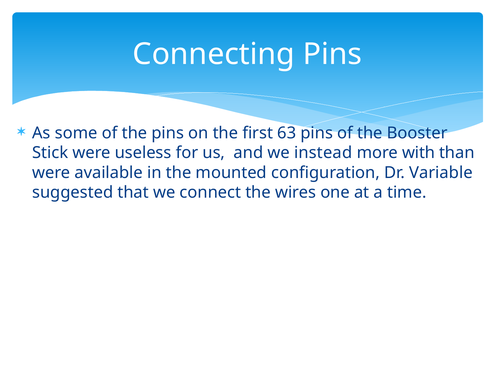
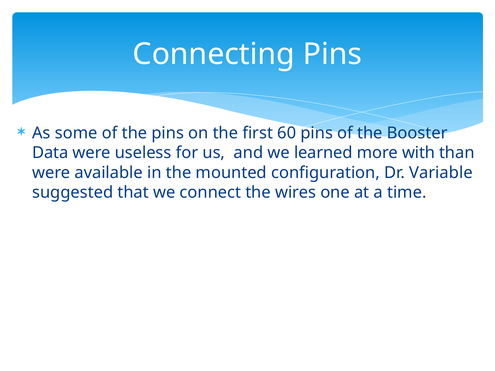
63: 63 -> 60
Stick: Stick -> Data
instead: instead -> learned
